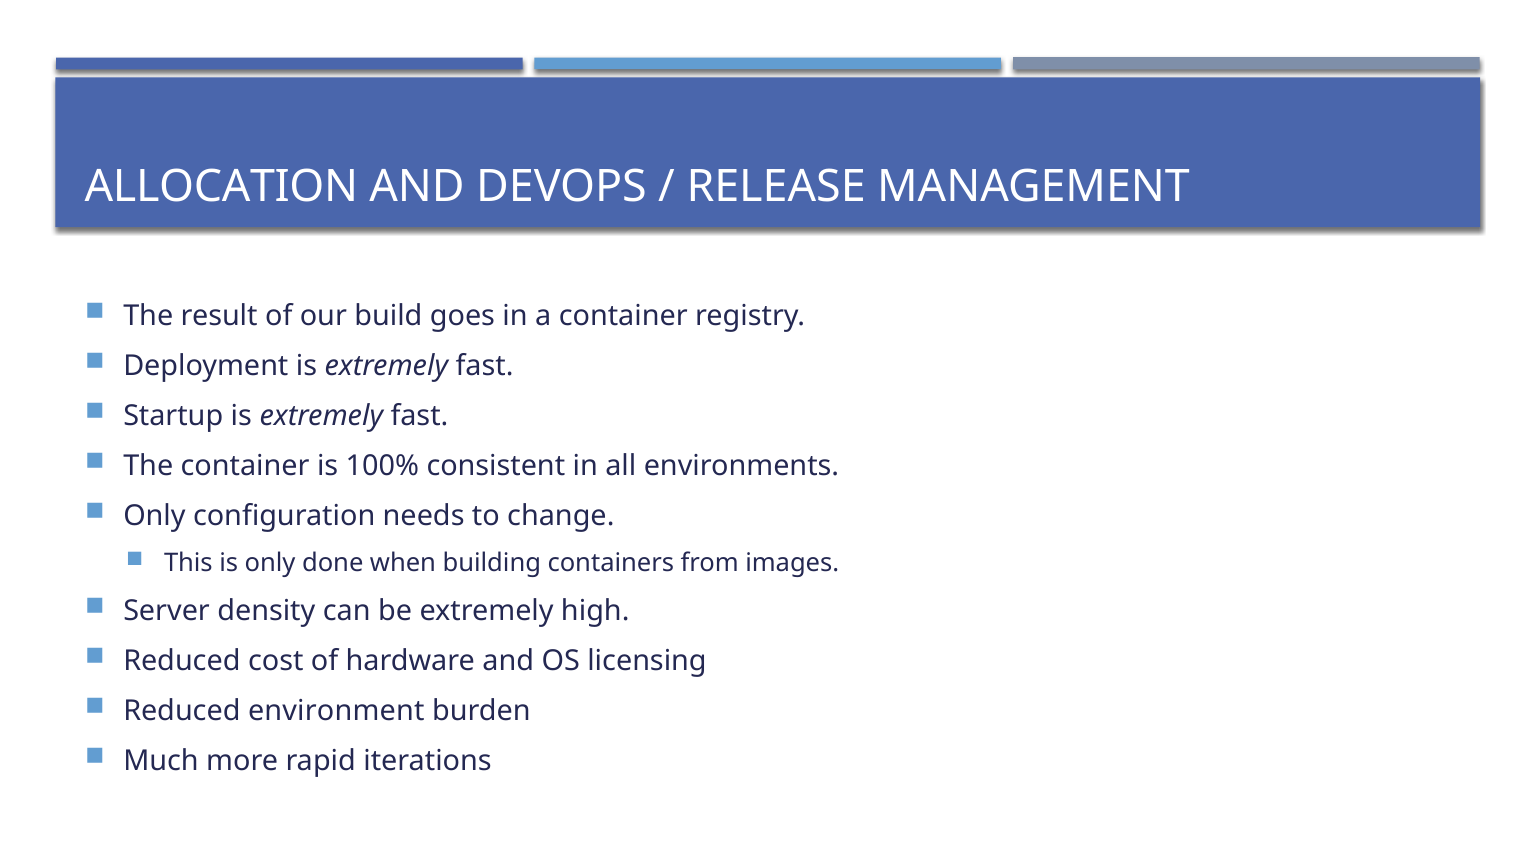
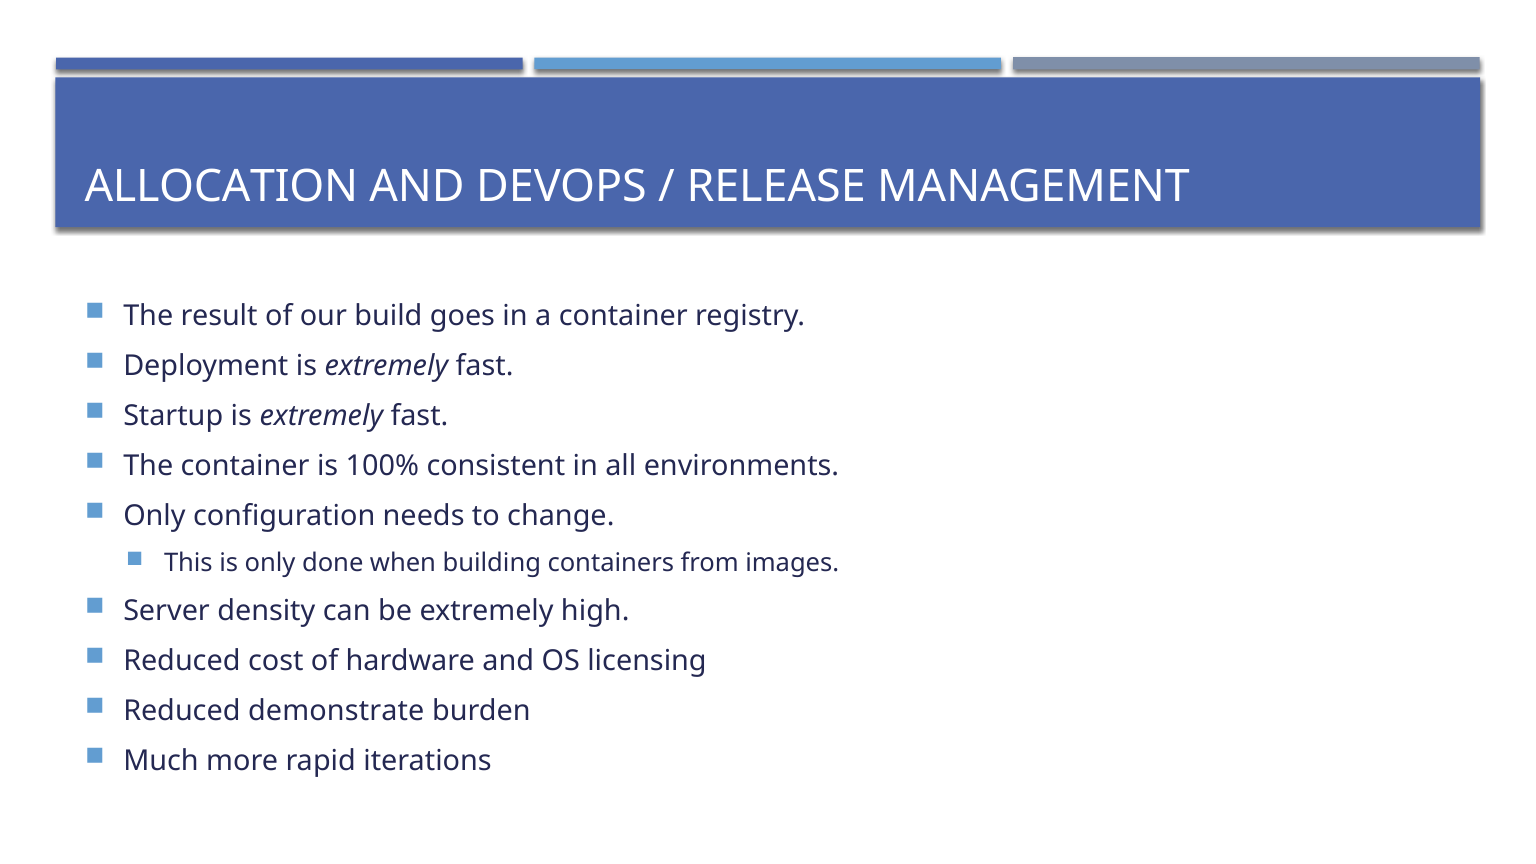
environment: environment -> demonstrate
